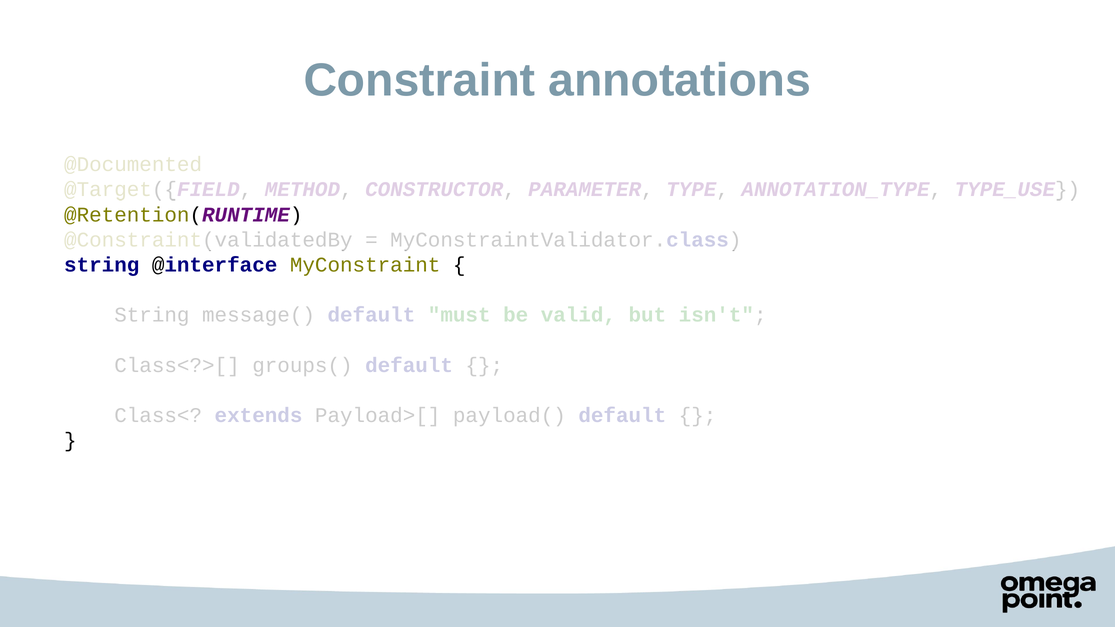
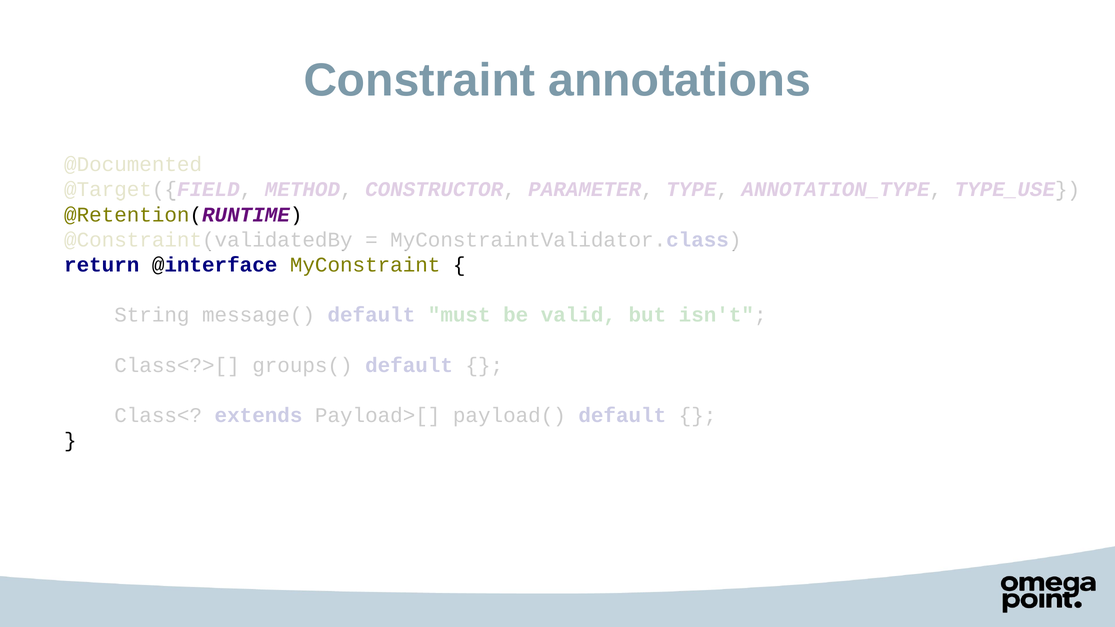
string at (102, 265): string -> return
